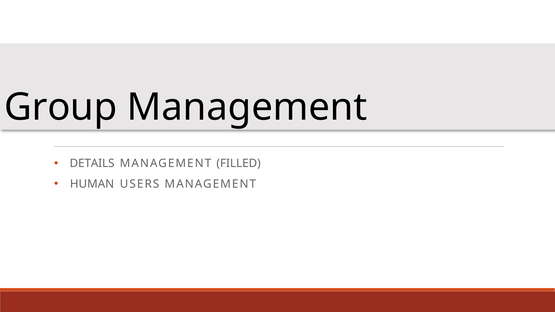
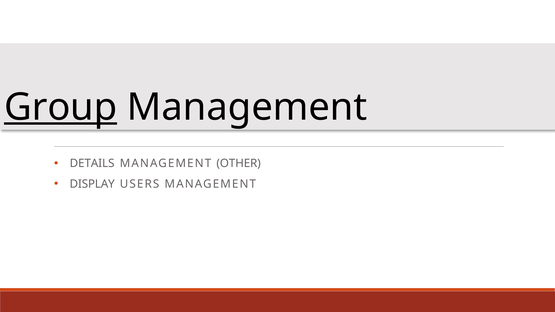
Group underline: none -> present
FILLED: FILLED -> OTHER
HUMAN: HUMAN -> DISPLAY
